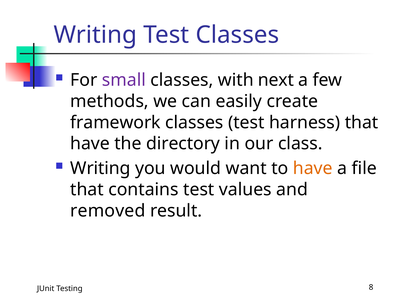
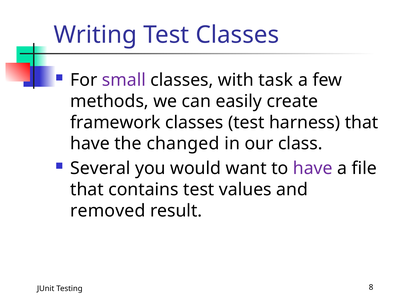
next: next -> task
directory: directory -> changed
Writing at (100, 168): Writing -> Several
have at (313, 168) colour: orange -> purple
